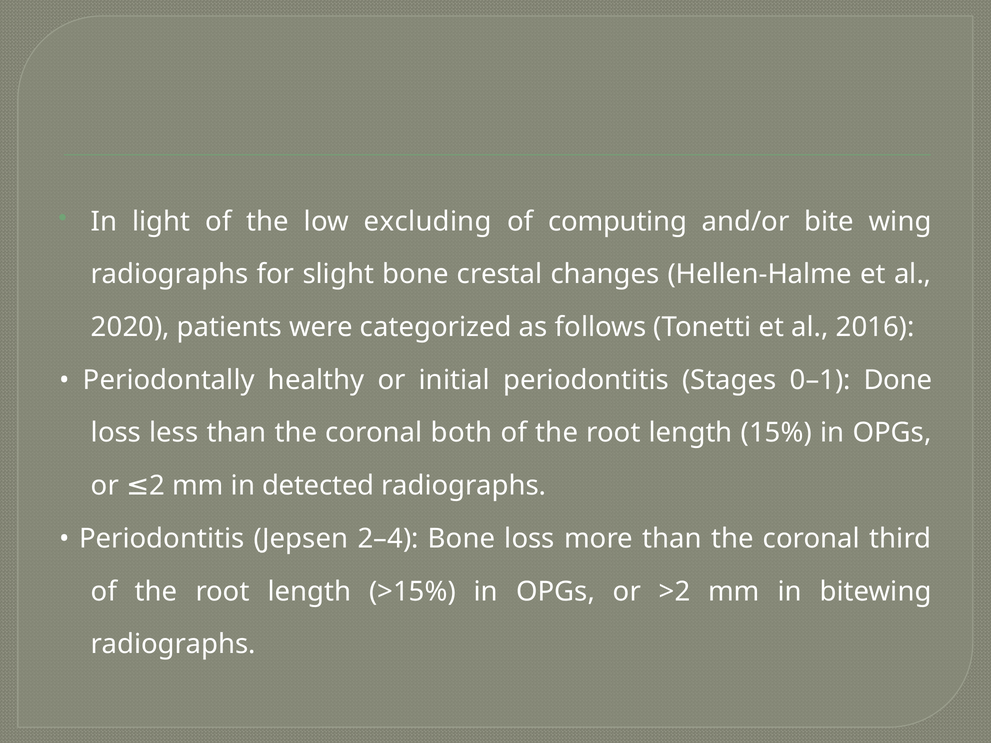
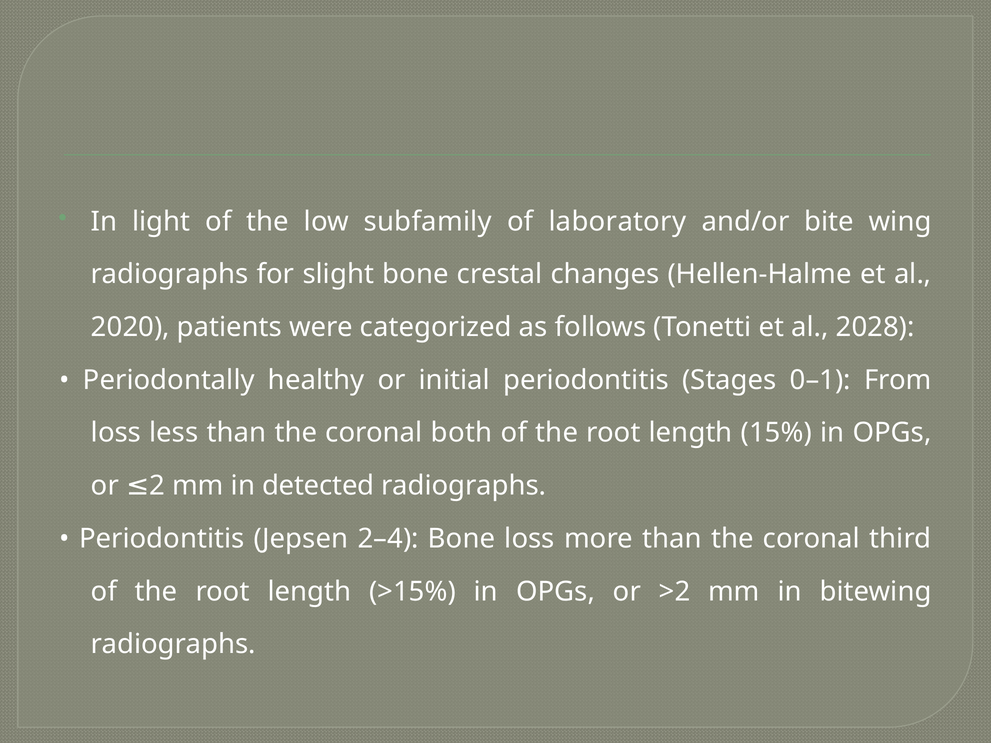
excluding: excluding -> subfamily
computing: computing -> laboratory
2016: 2016 -> 2028
Done: Done -> From
